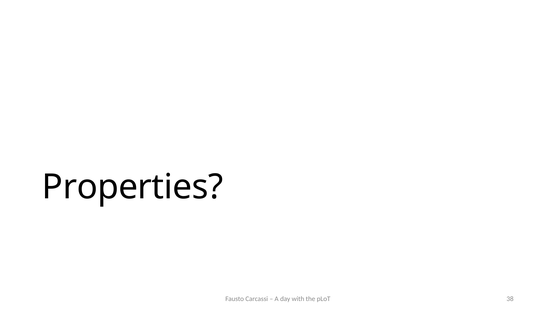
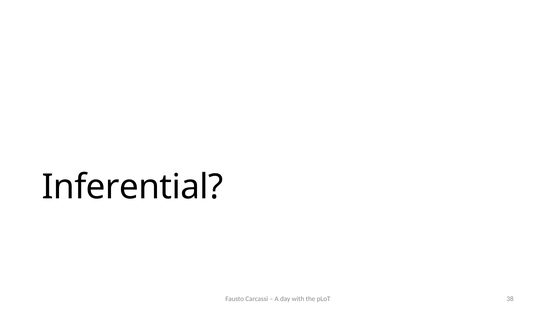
Properties: Properties -> Inferential
